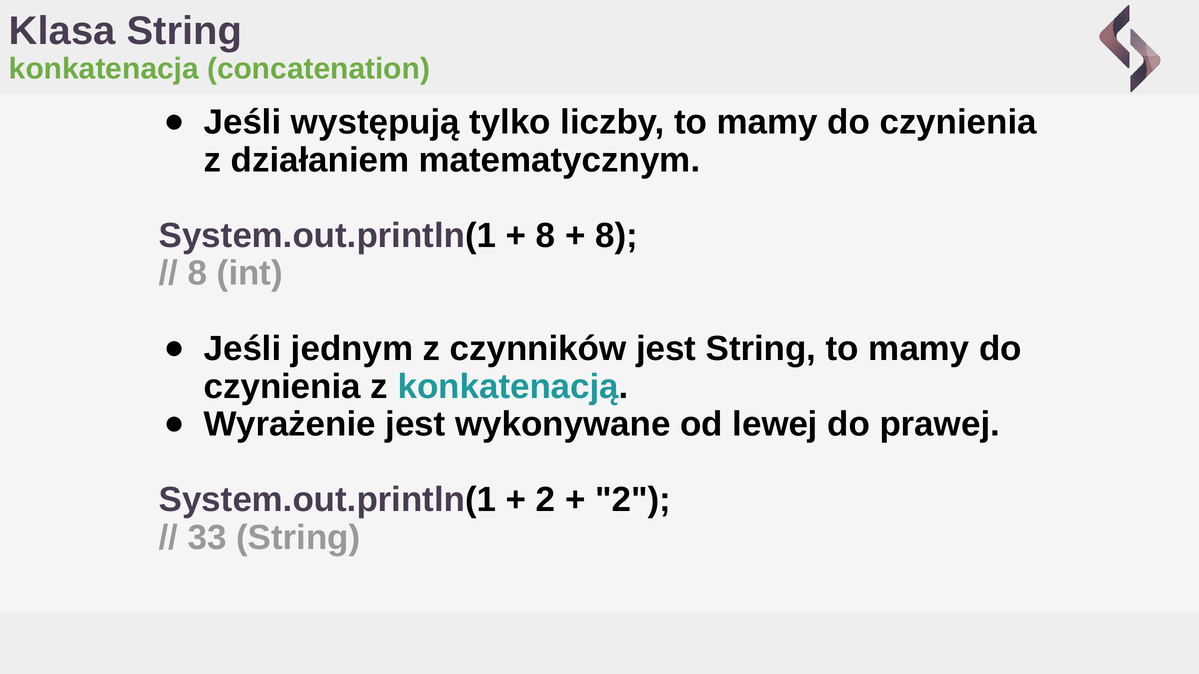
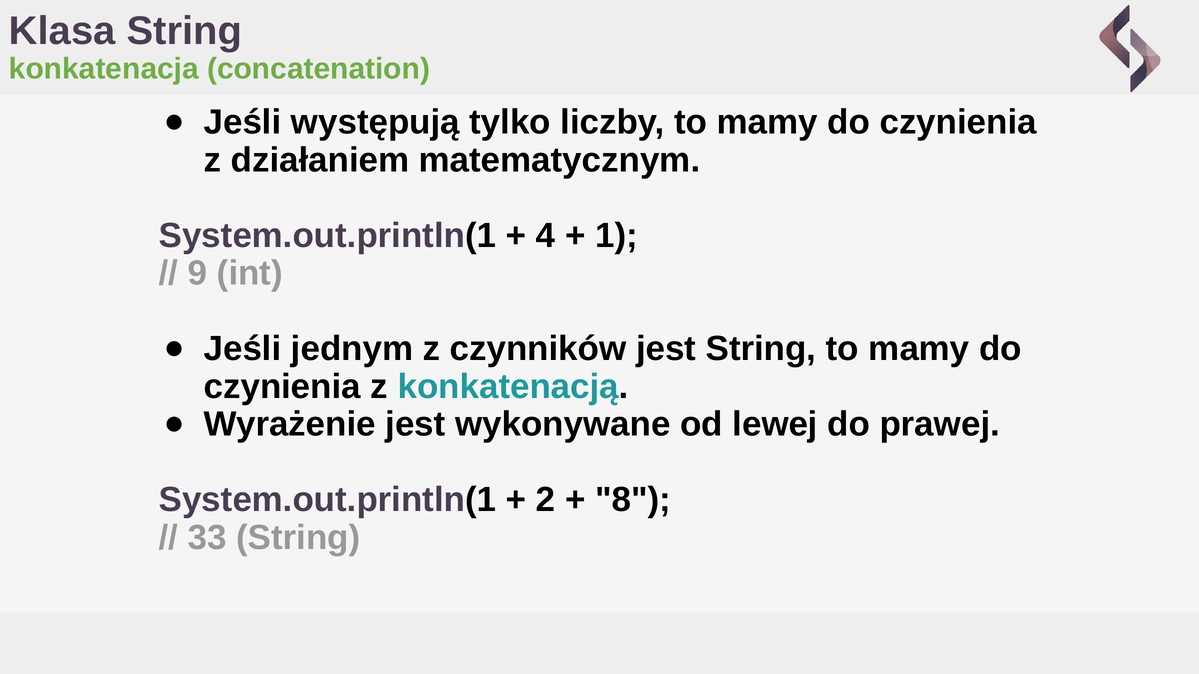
8 at (546, 236): 8 -> 4
8 at (616, 236): 8 -> 1
8 at (198, 273): 8 -> 9
2 at (633, 500): 2 -> 8
